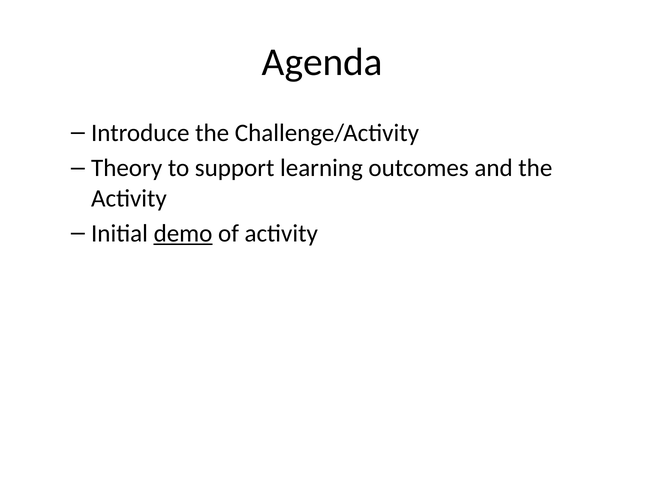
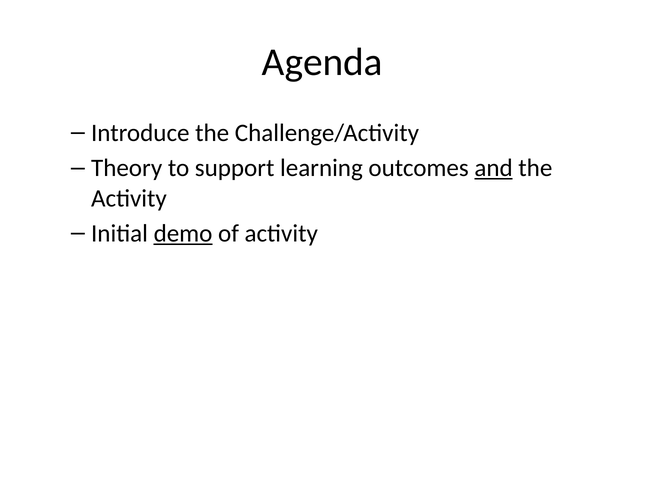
and underline: none -> present
